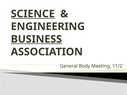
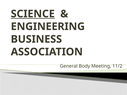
BUSINESS underline: present -> none
